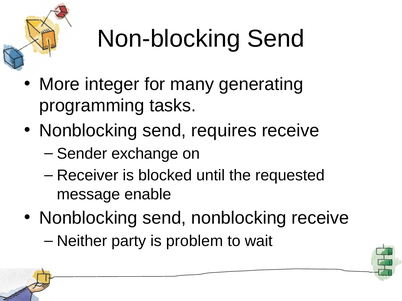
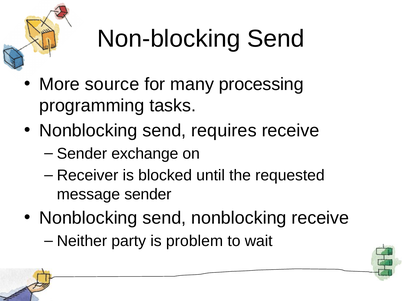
integer: integer -> source
generating: generating -> processing
message enable: enable -> sender
